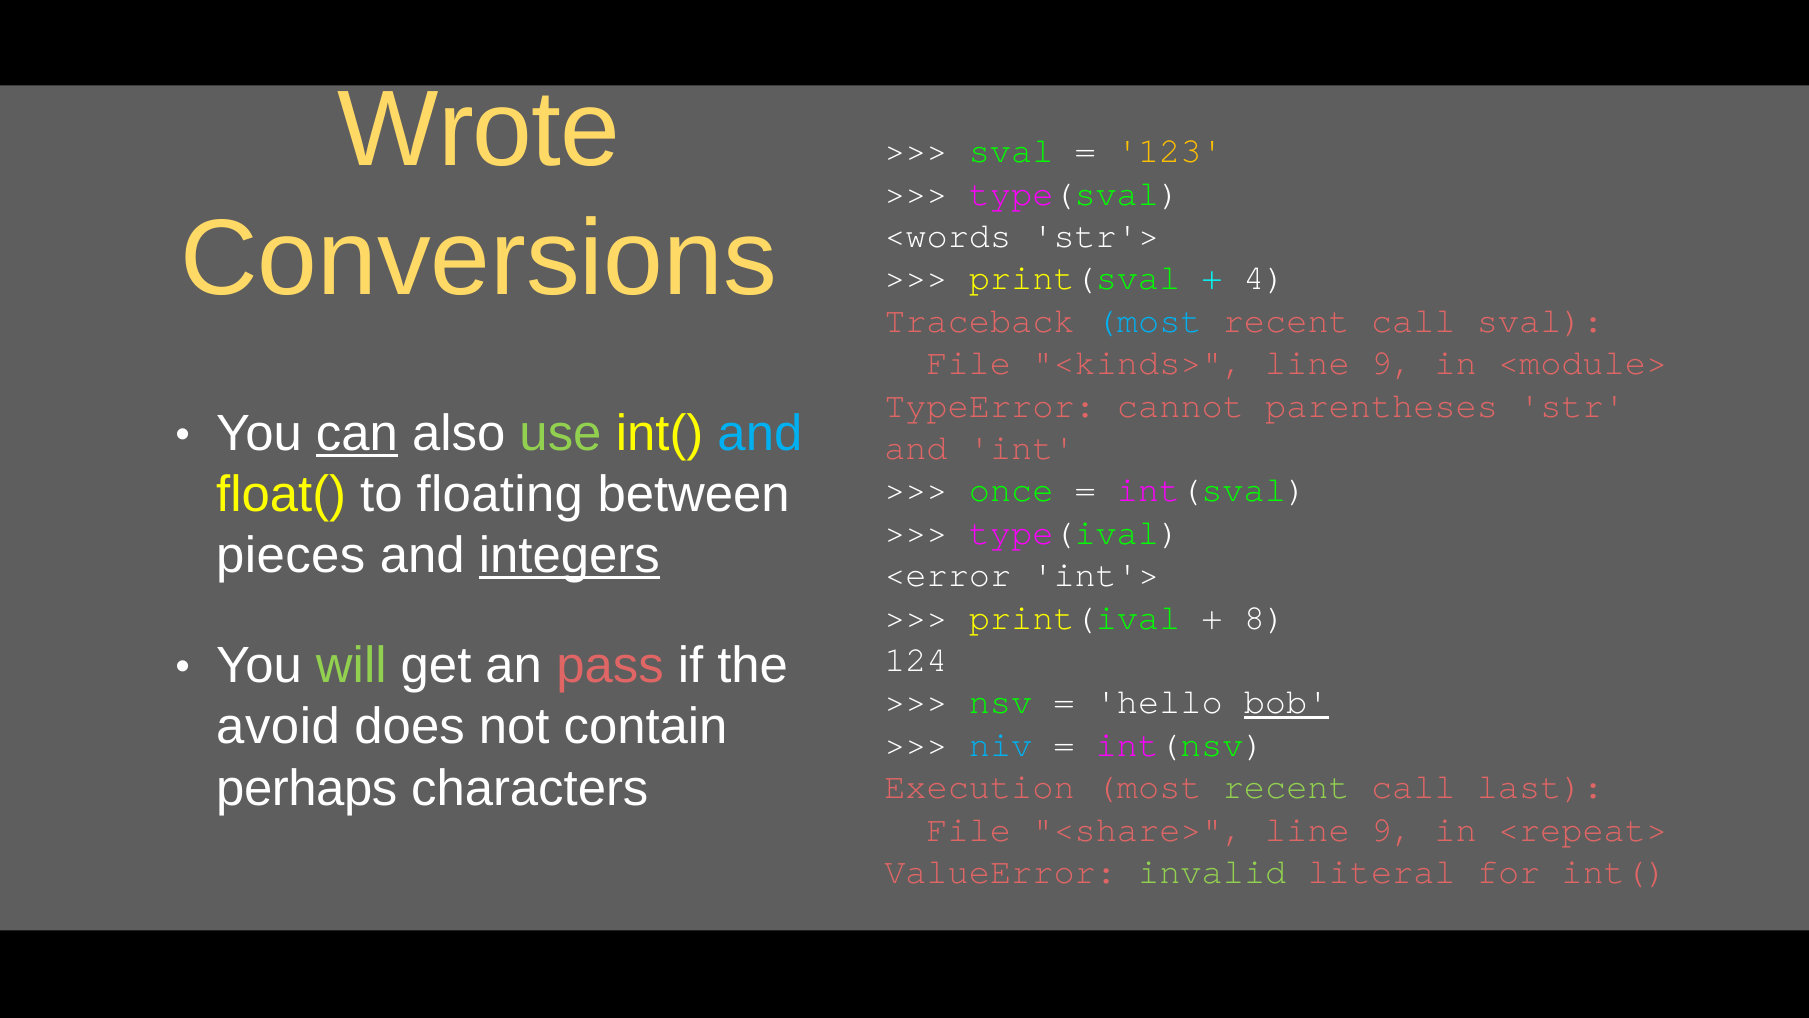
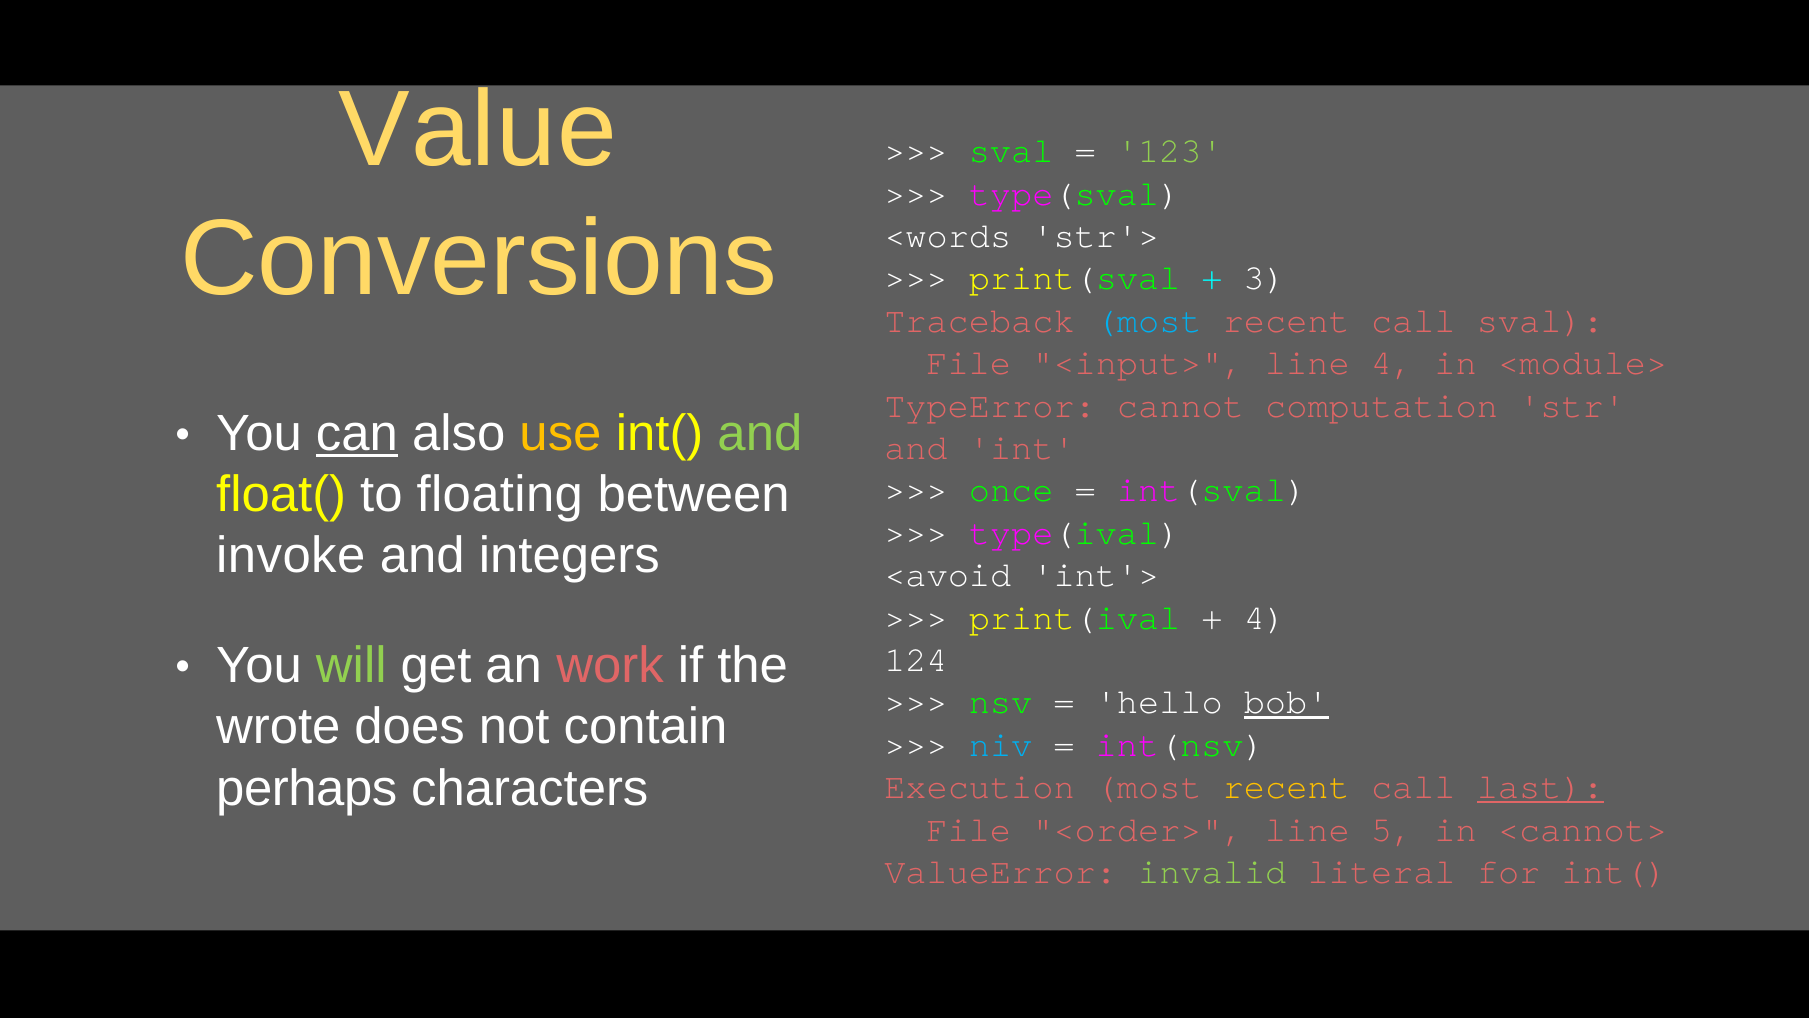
Wrote: Wrote -> Value
123 colour: yellow -> light green
4: 4 -> 3
<kinds>: <kinds> -> <input>
9 at (1392, 363): 9 -> 4
parentheses: parentheses -> computation
use colour: light green -> yellow
and at (760, 433) colour: light blue -> light green
pieces: pieces -> invoke
integers underline: present -> none
<error: <error -> <avoid
8 at (1265, 617): 8 -> 4
pass: pass -> work
avoid: avoid -> wrote
recent at (1286, 787) colour: light green -> yellow
last underline: none -> present
<share>: <share> -> <order>
9 at (1392, 829): 9 -> 5
<repeat>: <repeat> -> <cannot>
